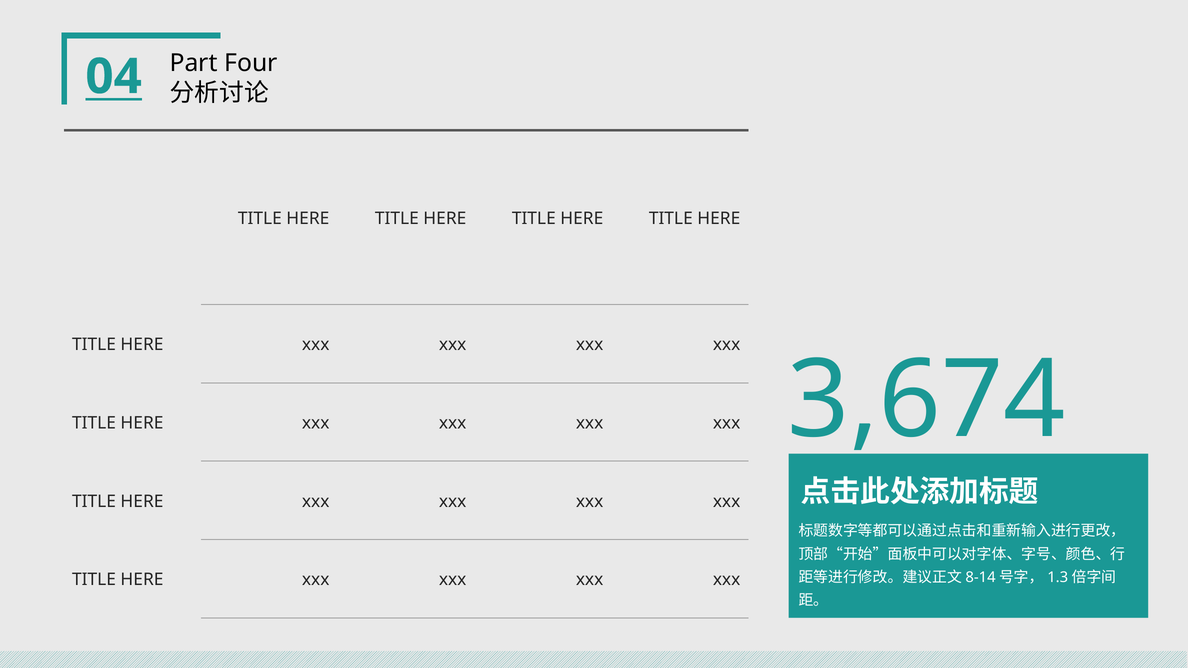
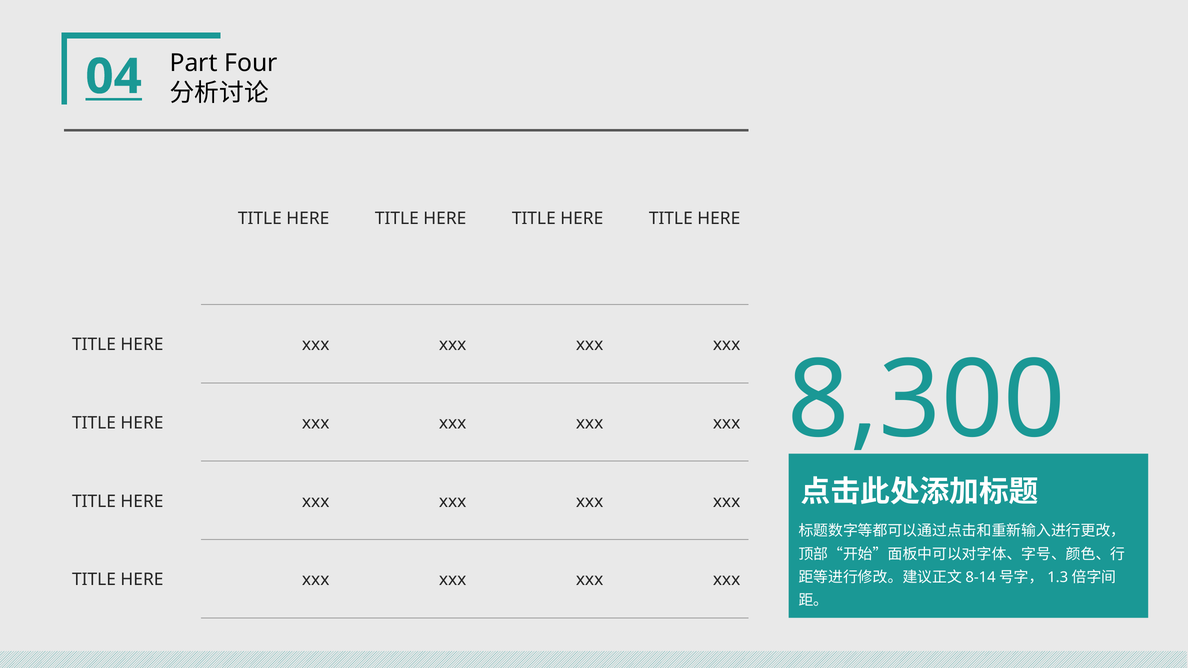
3,674: 3,674 -> 8,300
